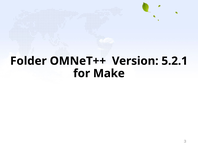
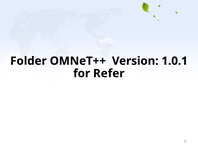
5.2.1: 5.2.1 -> 1.0.1
Make: Make -> Refer
